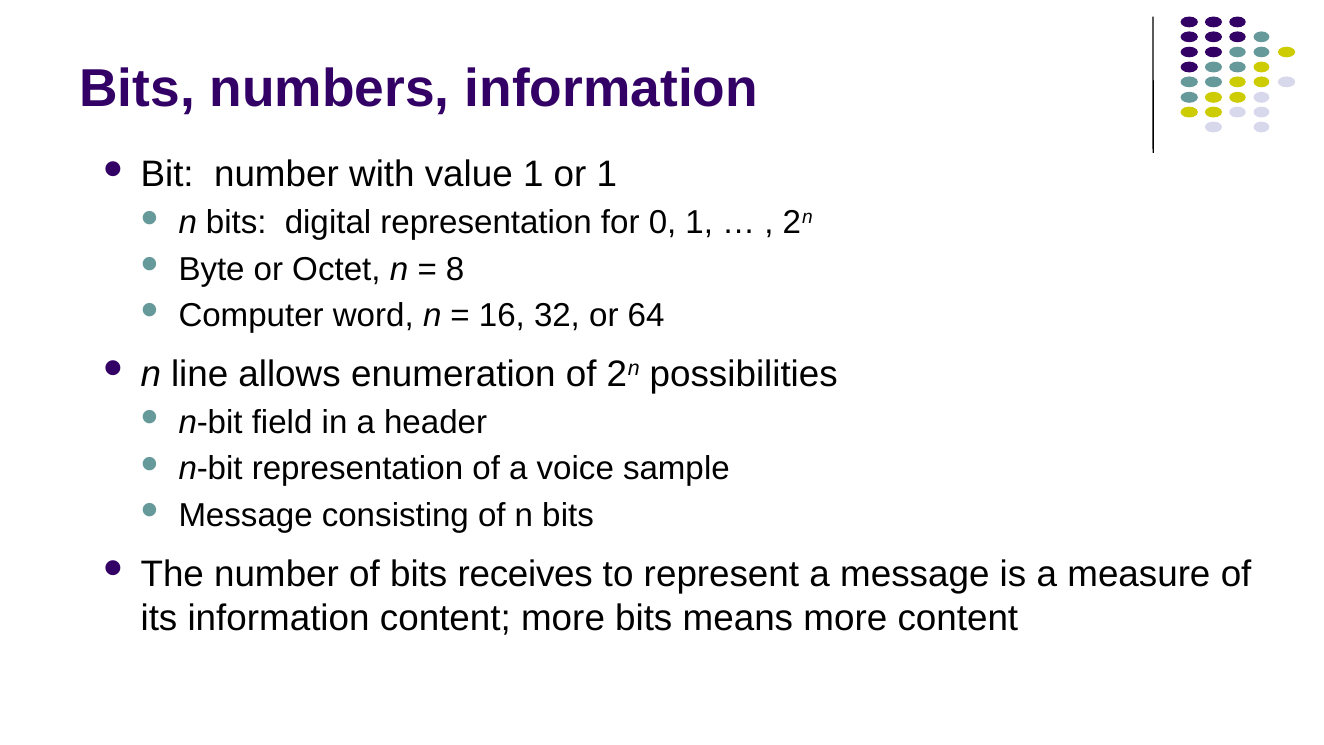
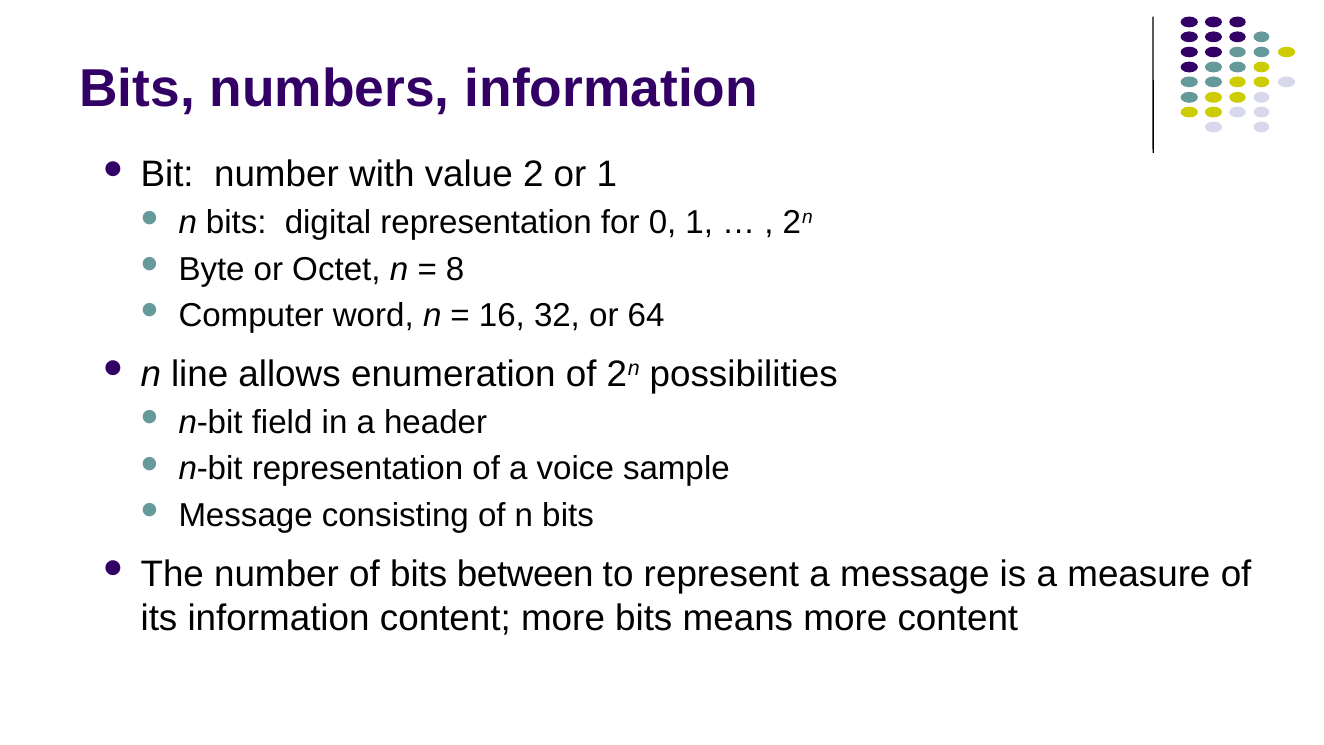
value 1: 1 -> 2
receives: receives -> between
